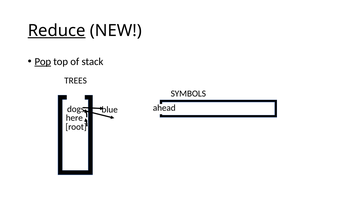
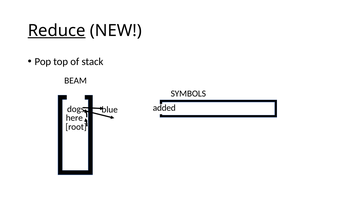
Pop underline: present -> none
TREES: TREES -> BEAM
ahead: ahead -> added
